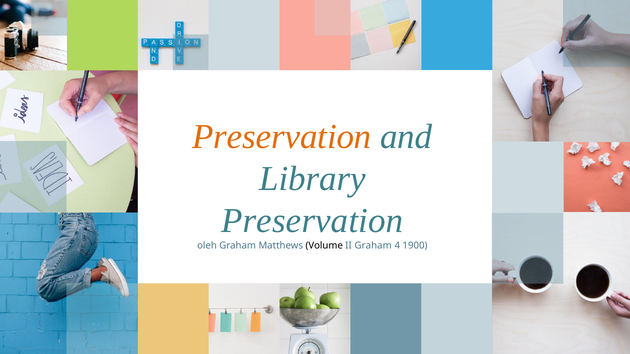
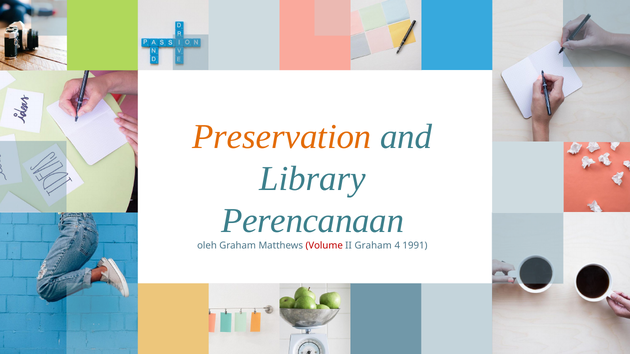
Preservation at (312, 221): Preservation -> Perencanaan
Volume colour: black -> red
1900: 1900 -> 1991
